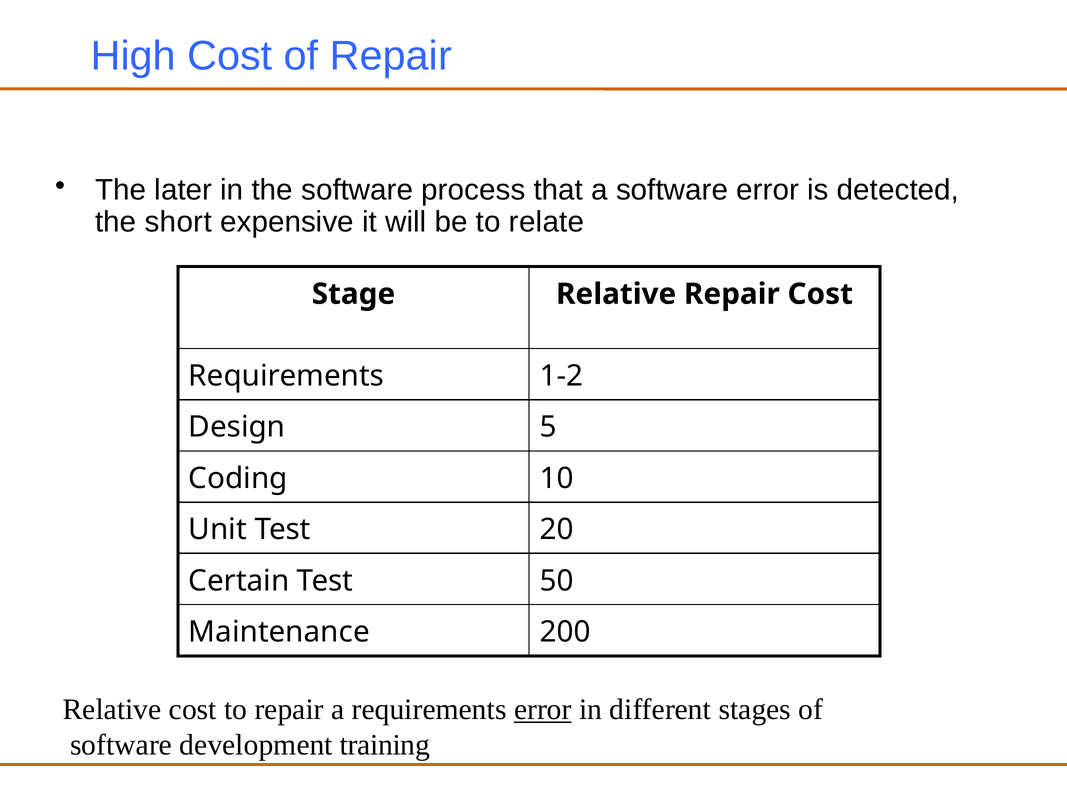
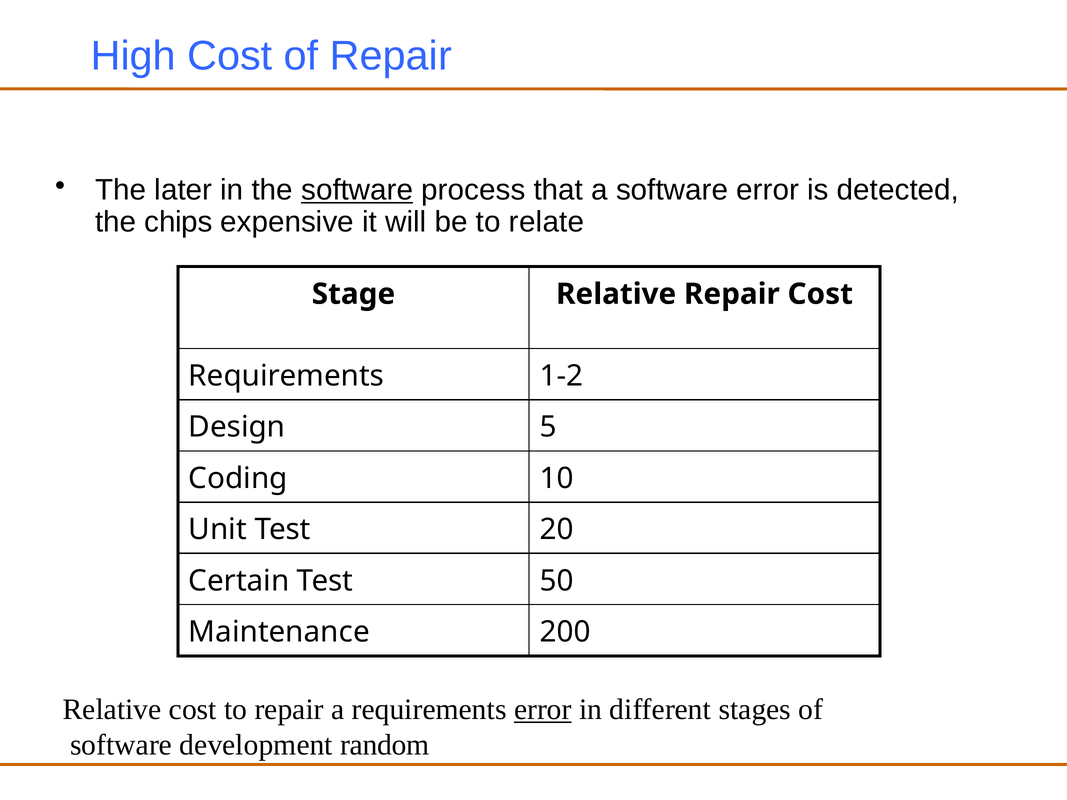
software at (357, 190) underline: none -> present
short: short -> chips
training: training -> random
